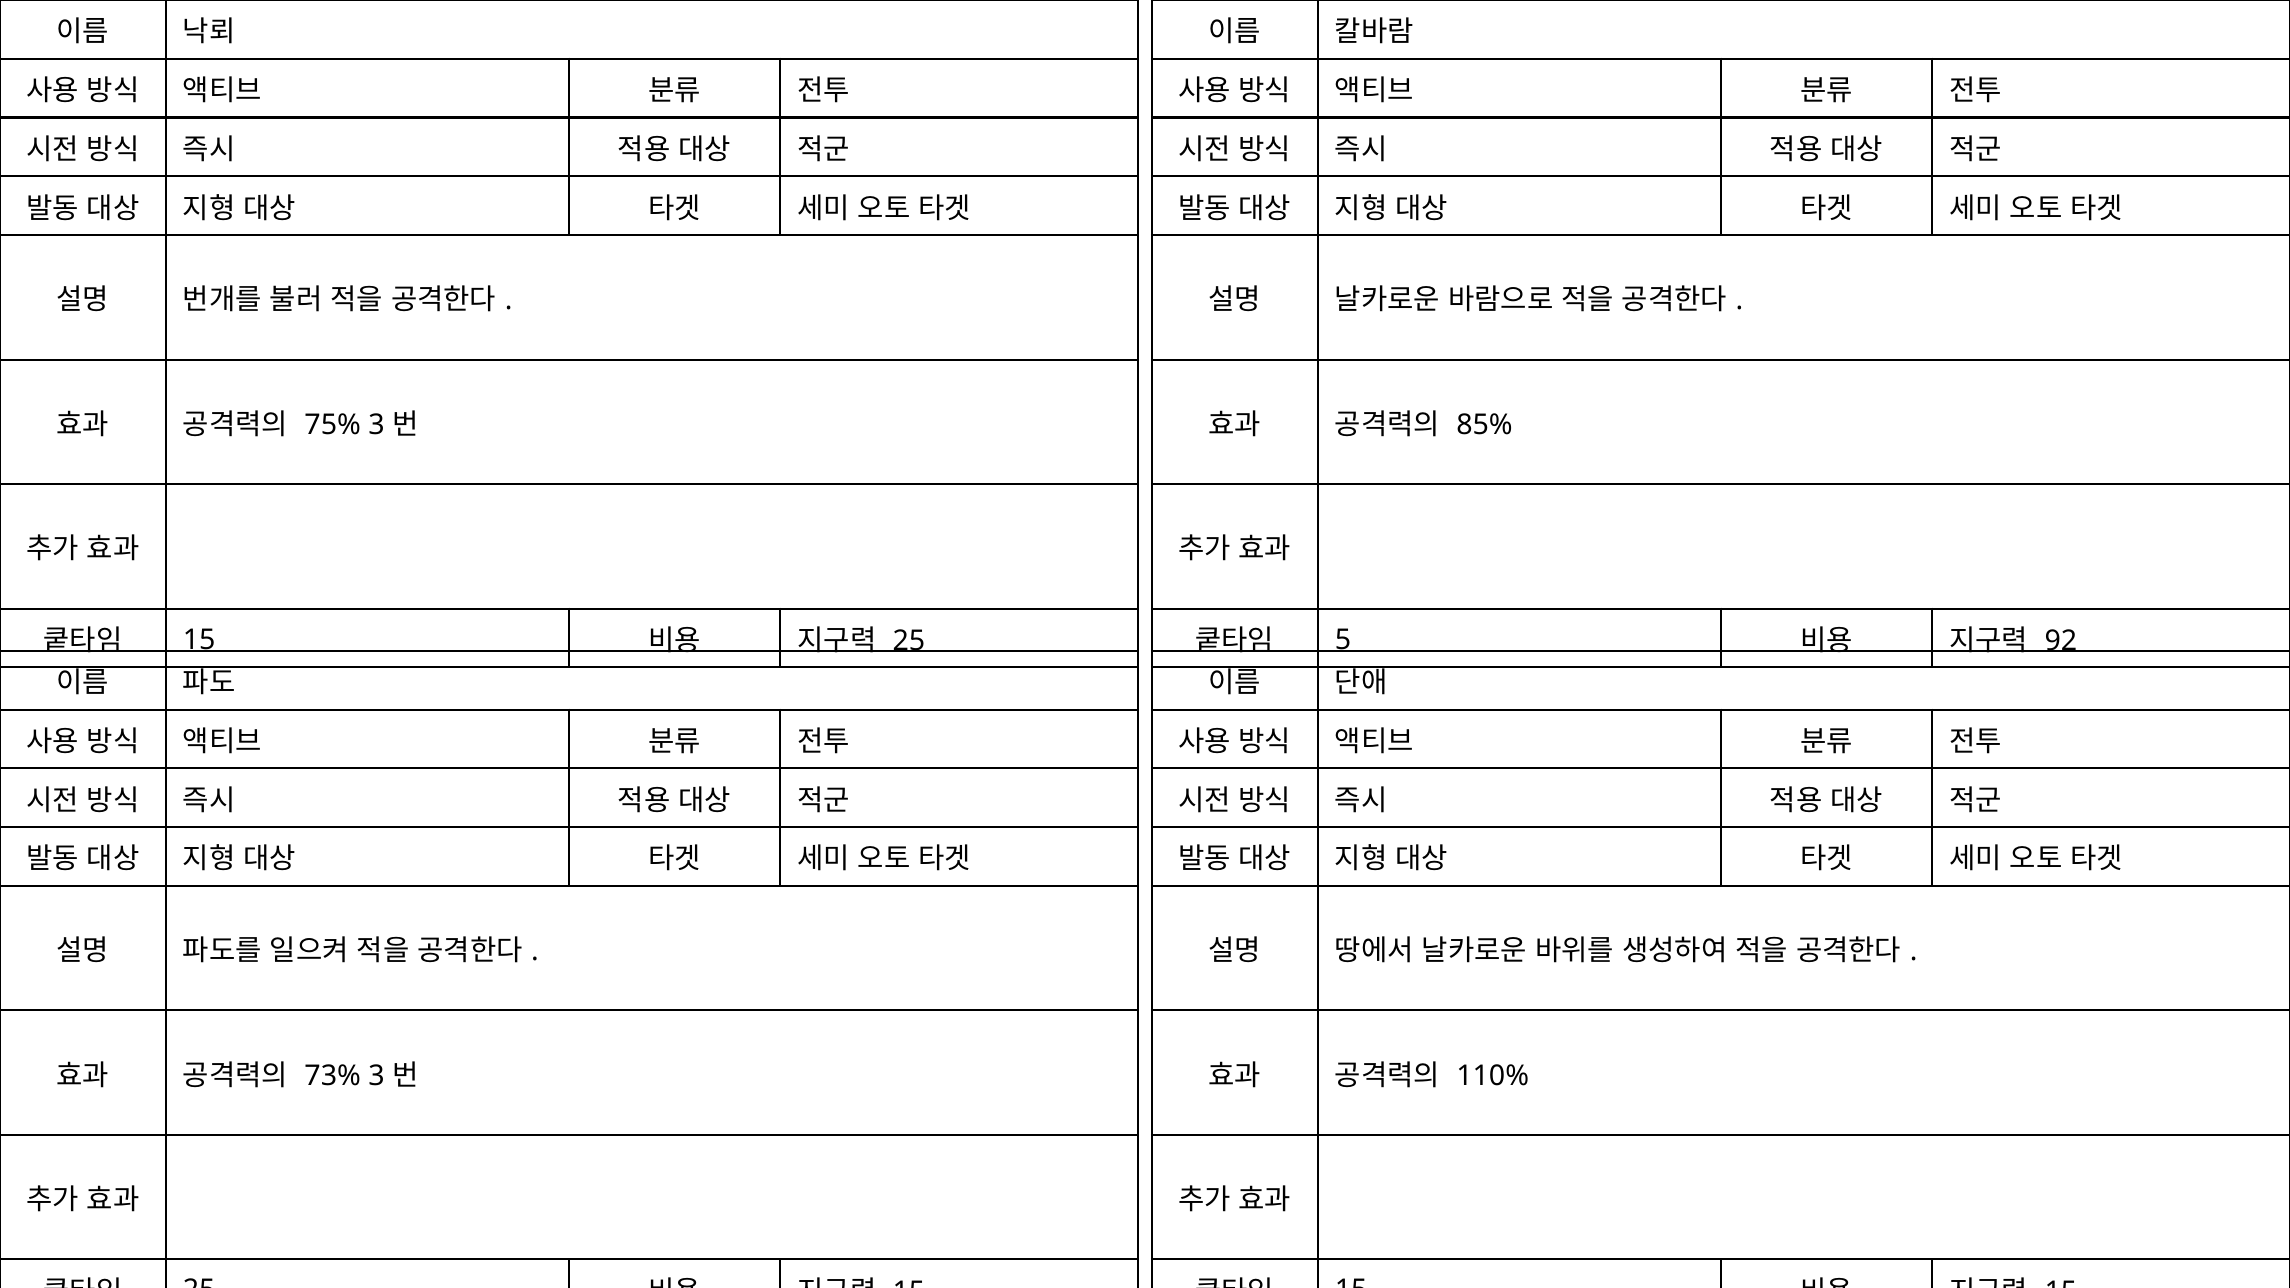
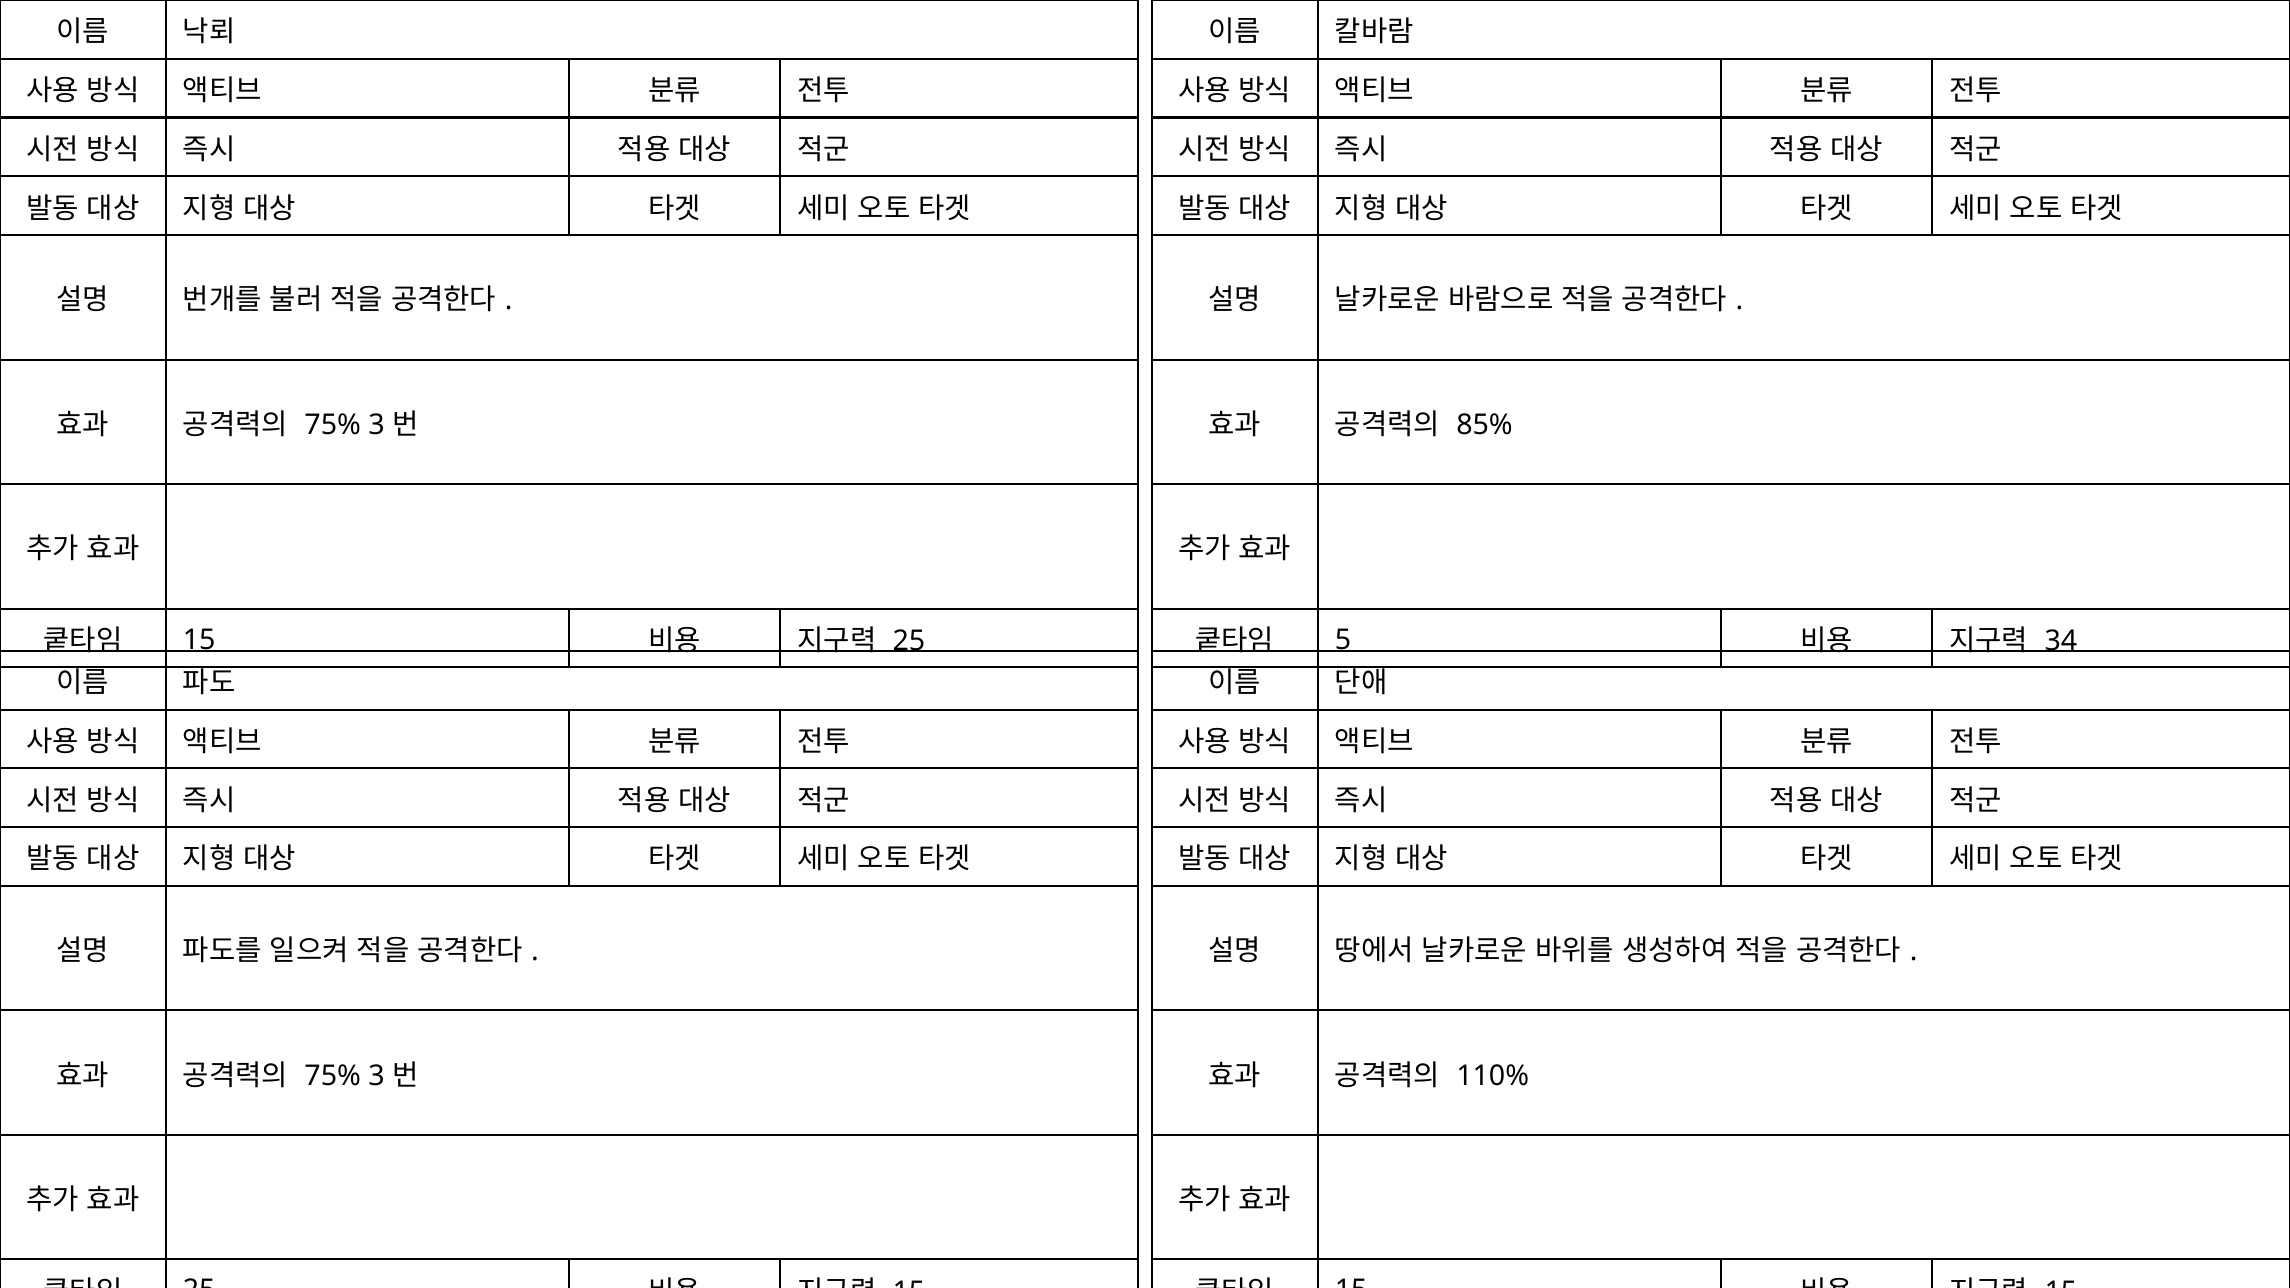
92: 92 -> 34
73% at (333, 1076): 73% -> 75%
